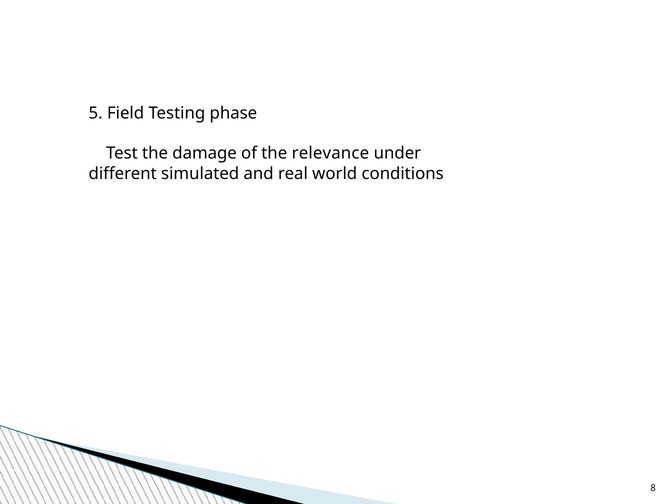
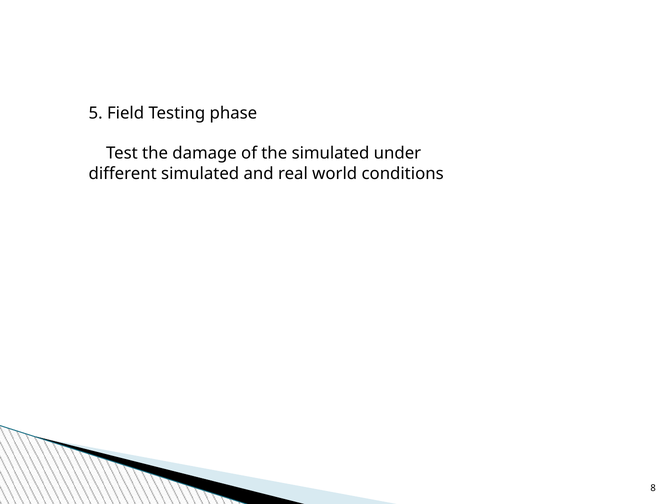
the relevance: relevance -> simulated
